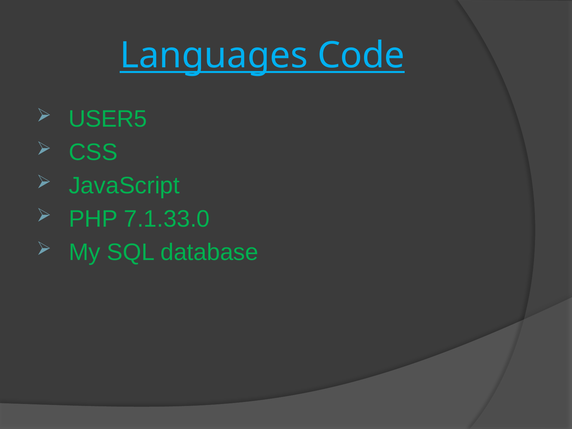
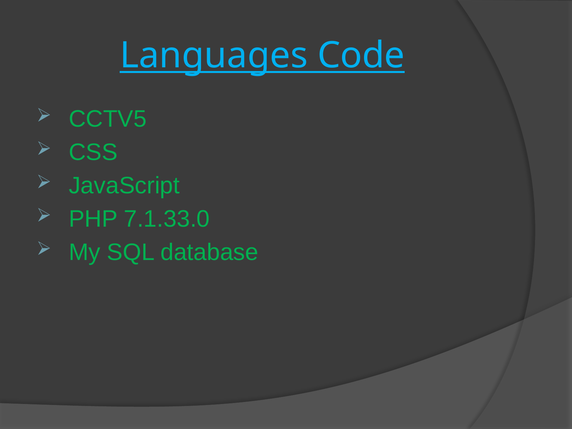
USER5: USER5 -> CCTV5
